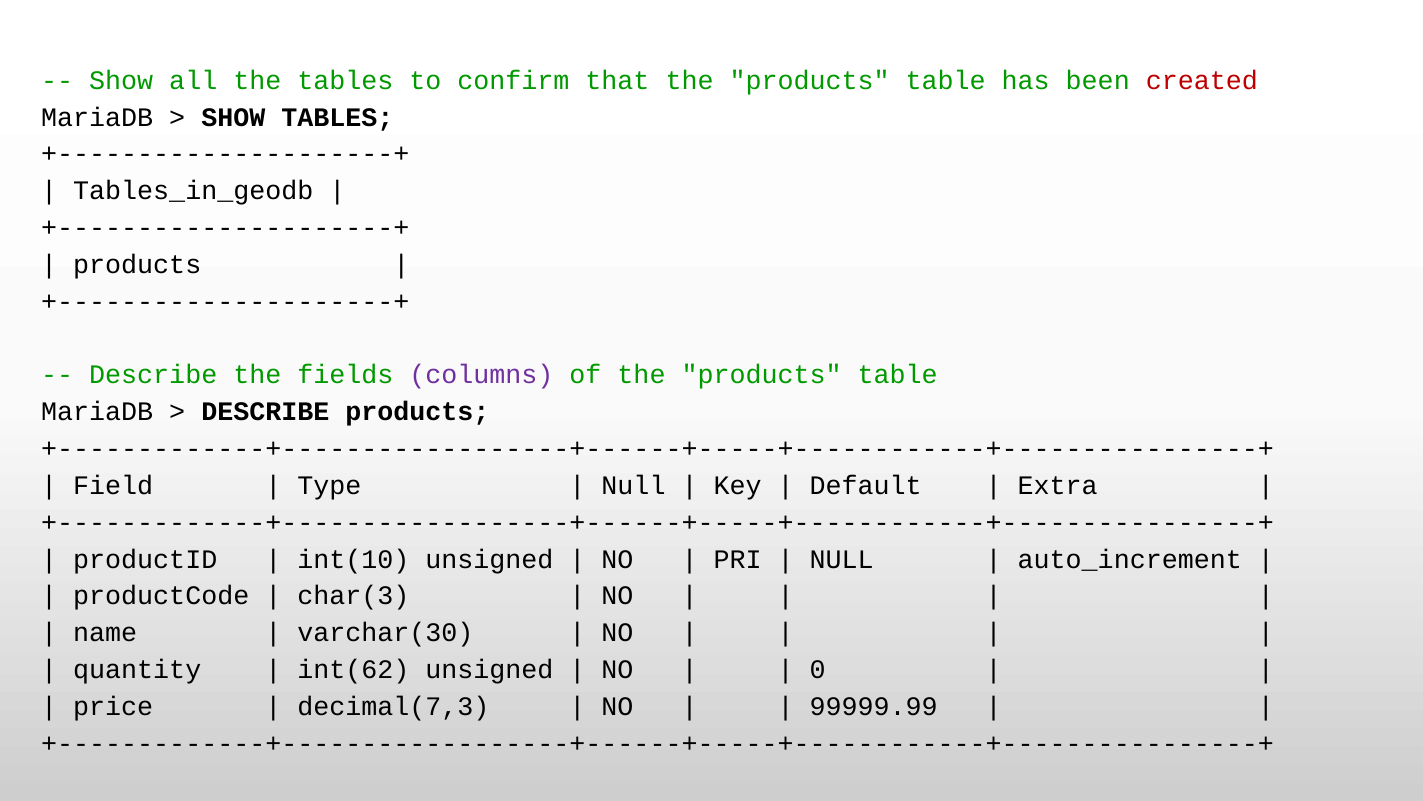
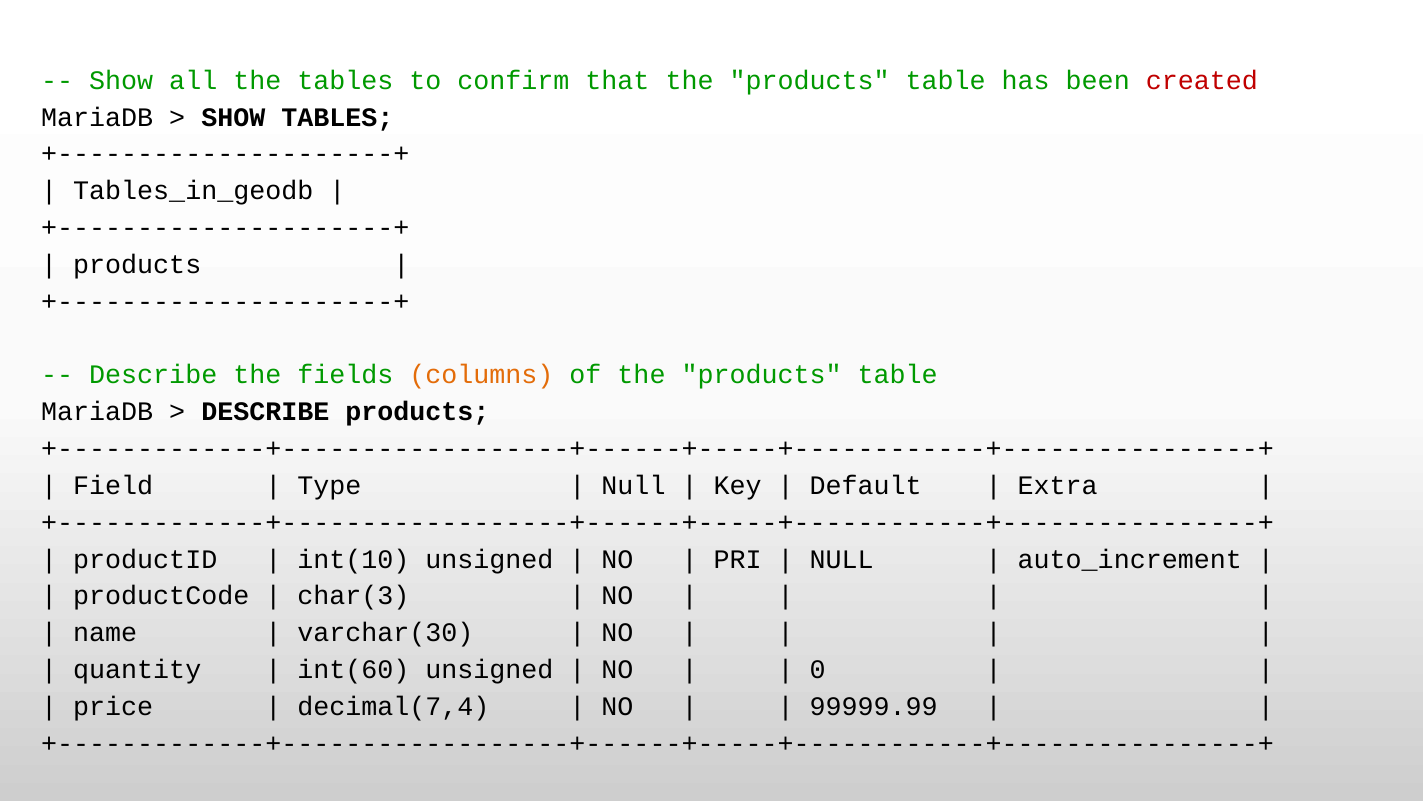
columns colour: purple -> orange
int(62: int(62 -> int(60
decimal(7,3: decimal(7,3 -> decimal(7,4
